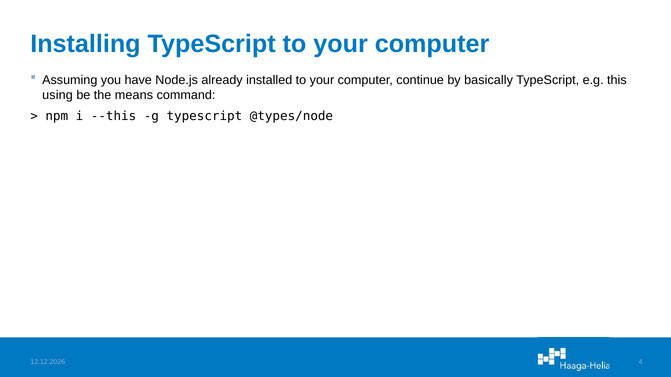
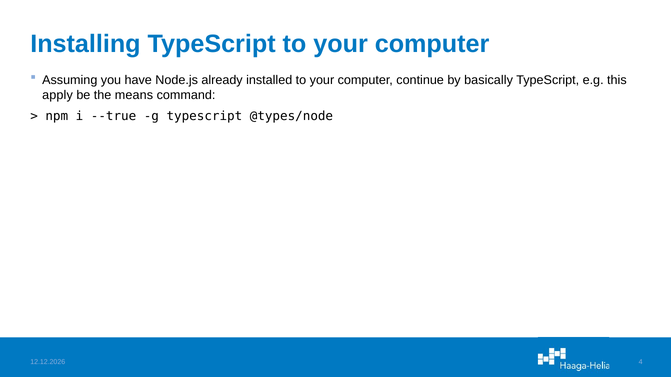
using: using -> apply
--this: --this -> --true
